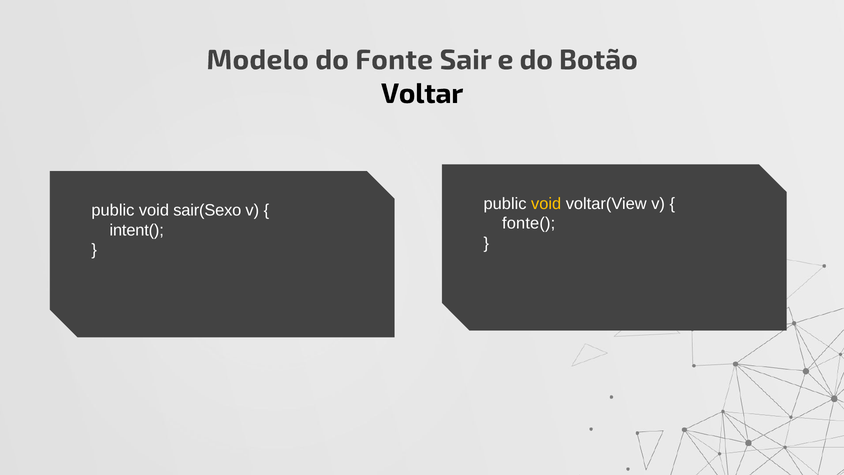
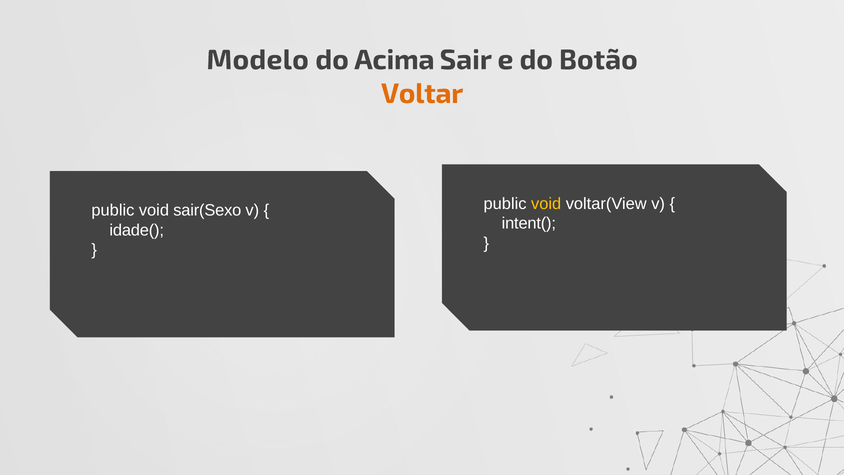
Fonte: Fonte -> Acima
Voltar colour: black -> orange
fonte(: fonte( -> intent(
intent(: intent( -> idade(
